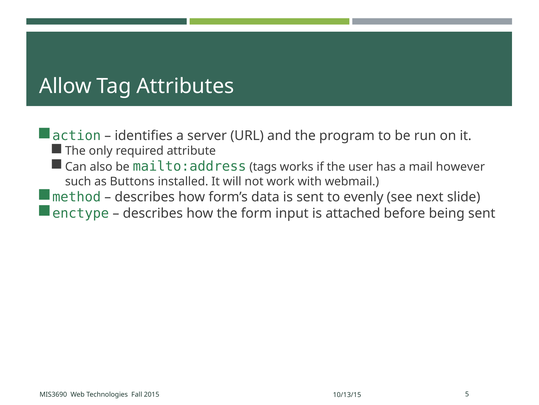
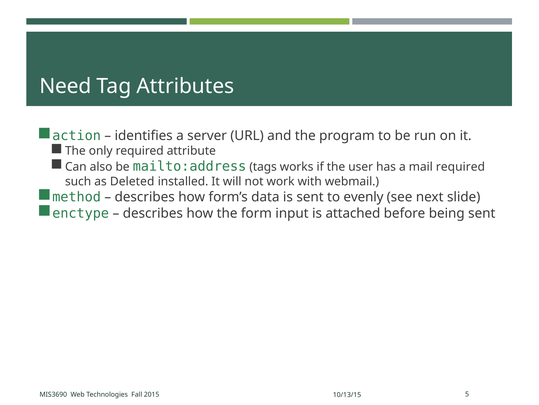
Allow: Allow -> Need
mail however: however -> required
Buttons: Buttons -> Deleted
